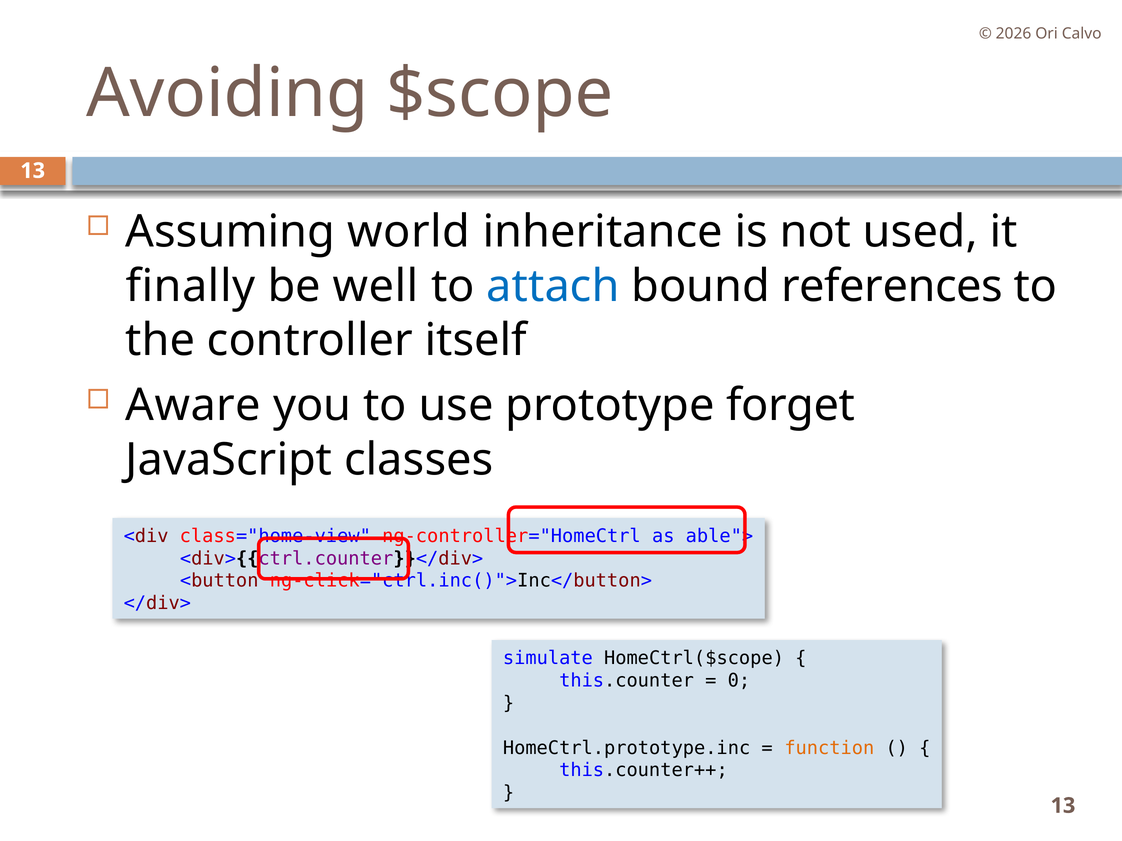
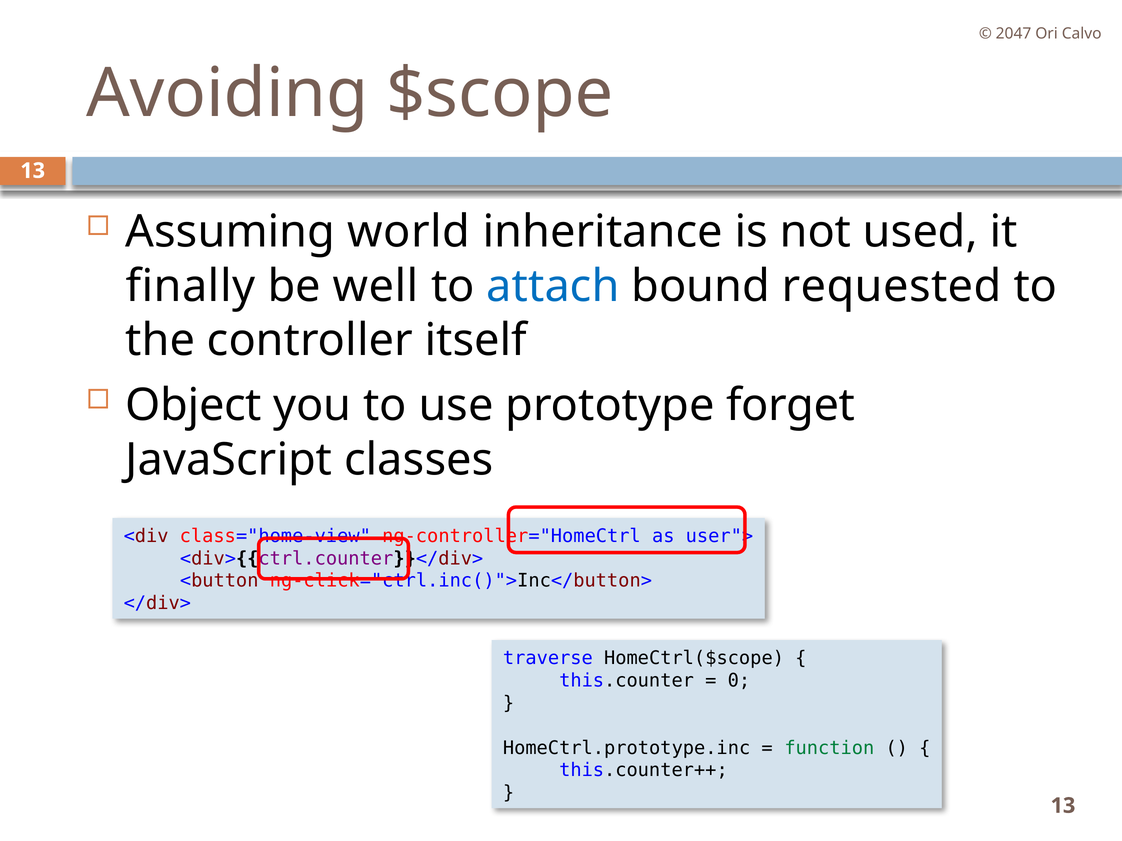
2026: 2026 -> 2047
references: references -> requested
Aware: Aware -> Object
able">: able"> -> user">
simulate: simulate -> traverse
function colour: orange -> green
